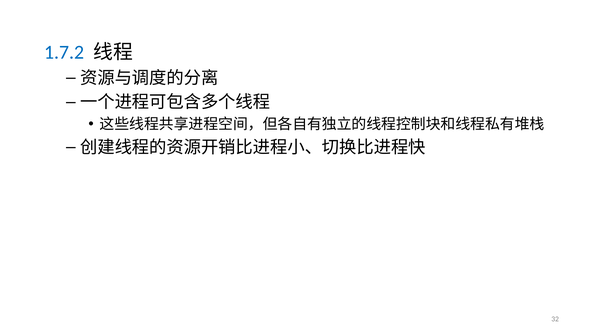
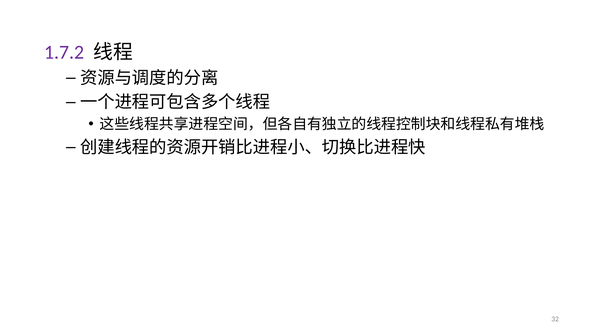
1.7.2 colour: blue -> purple
